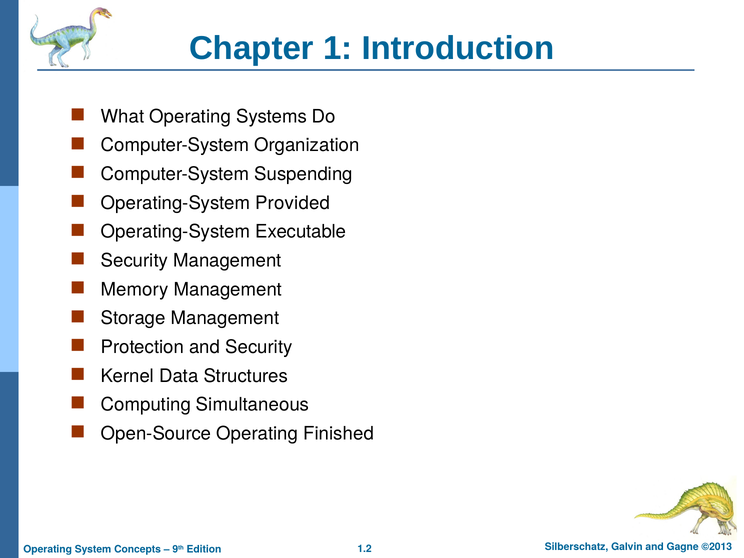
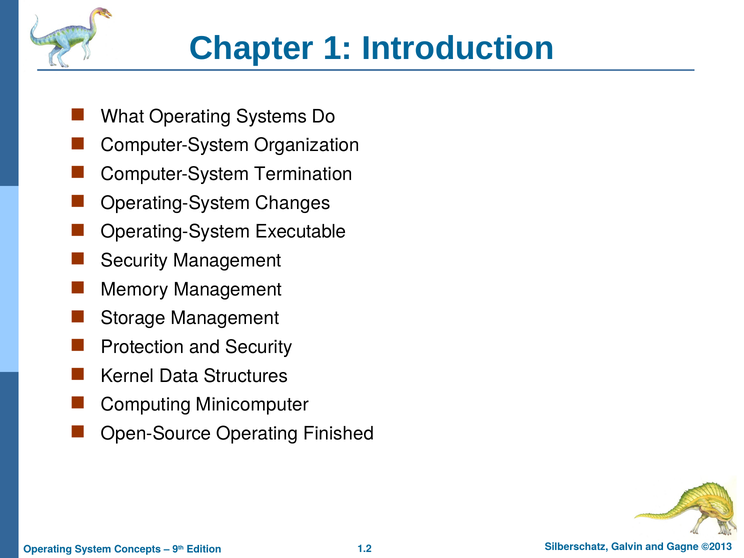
Suspending: Suspending -> Termination
Provided: Provided -> Changes
Simultaneous: Simultaneous -> Minicomputer
